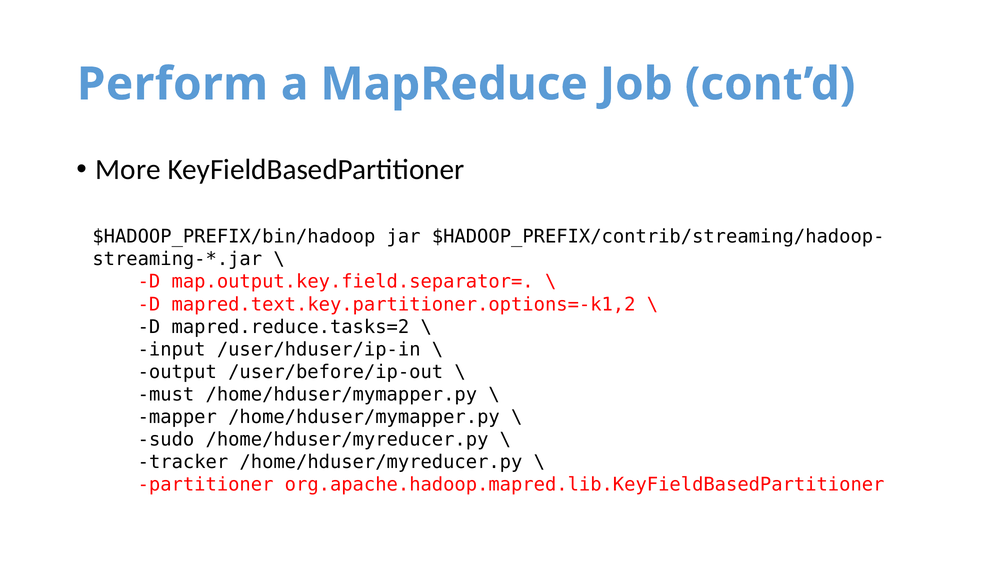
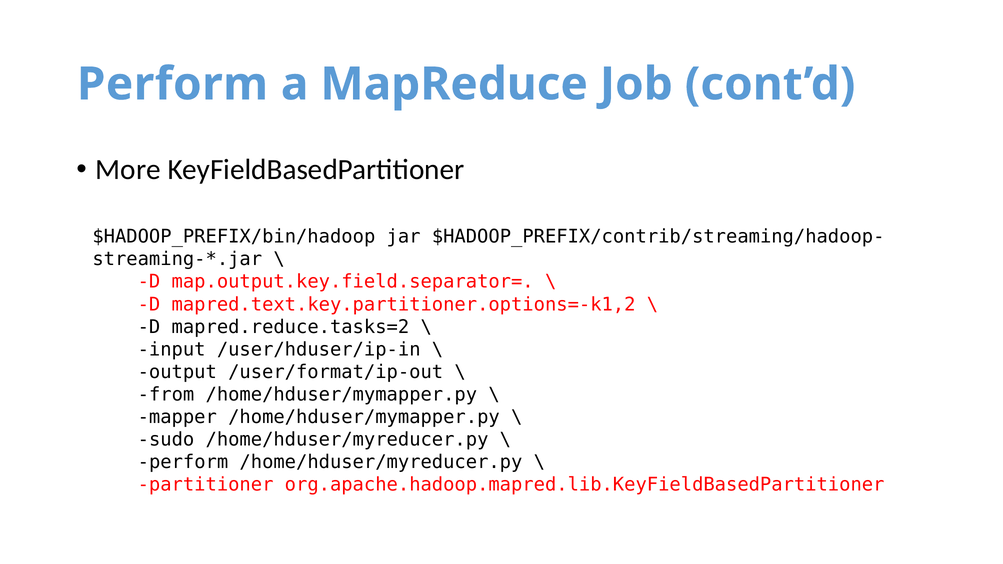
/user/before/ip-out: /user/before/ip-out -> /user/format/ip-out
must: must -> from
tracker at (183, 462): tracker -> perform
